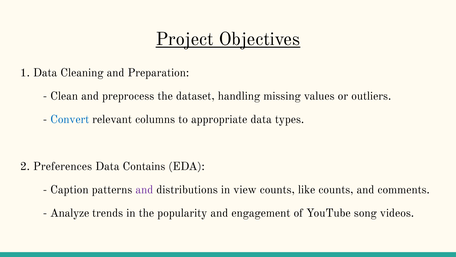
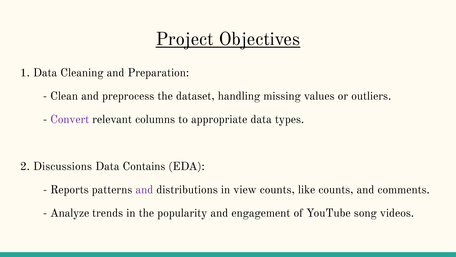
Convert colour: blue -> purple
Preferences: Preferences -> Discussions
Caption: Caption -> Reports
